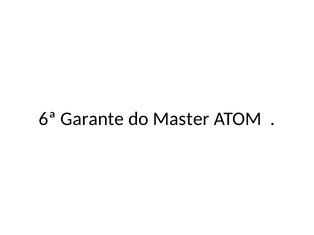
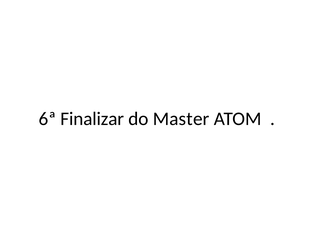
Garante: Garante -> Finalizar
